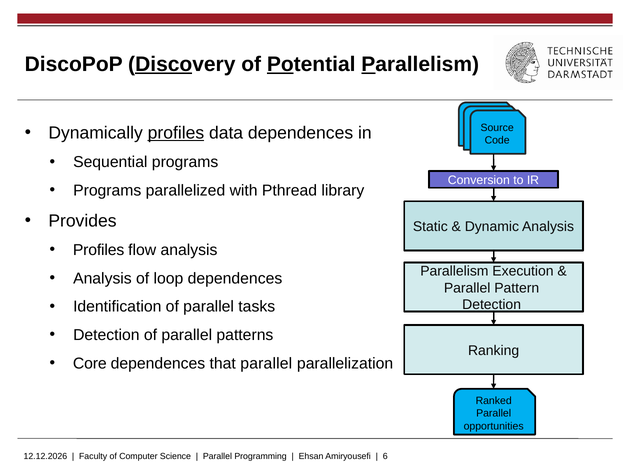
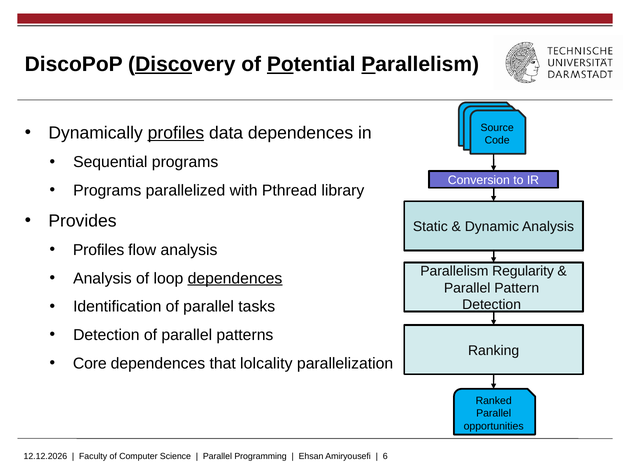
Execution: Execution -> Regularity
dependences at (235, 278) underline: none -> present
that parallel: parallel -> lolcality
